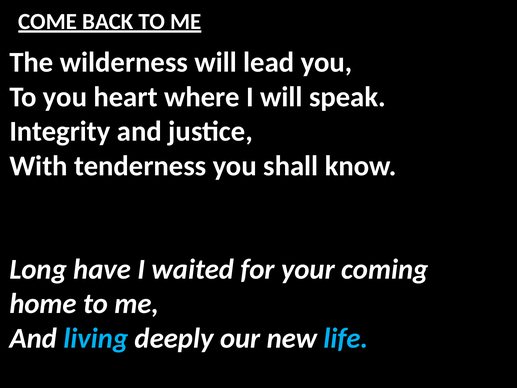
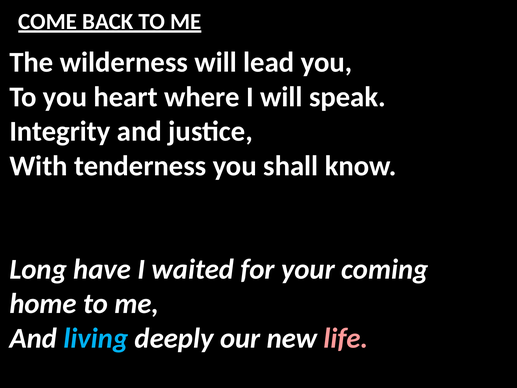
life colour: light blue -> pink
